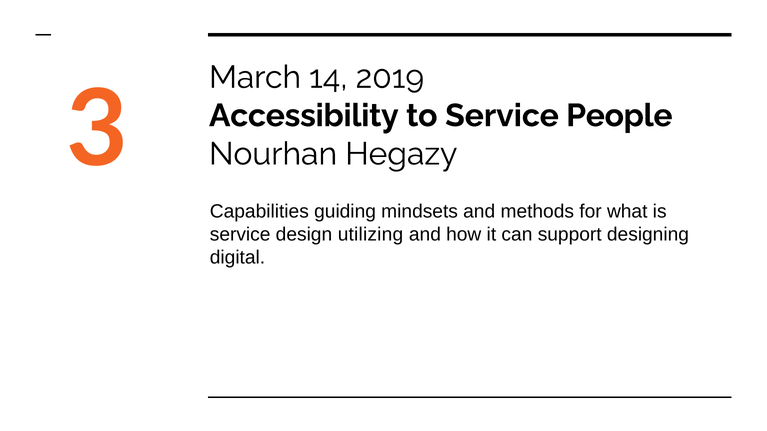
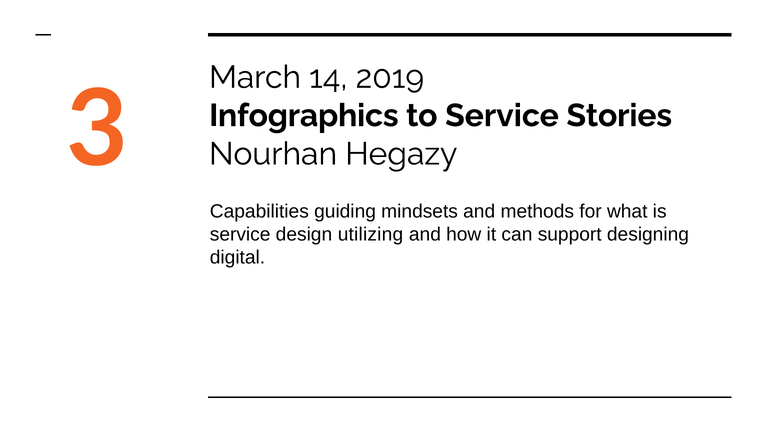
Accessibility: Accessibility -> Infographics
People: People -> Stories
